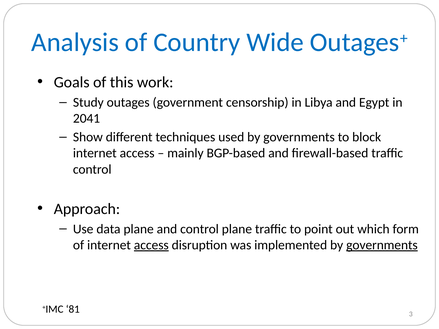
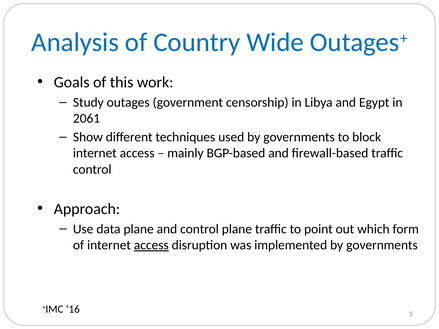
2041: 2041 -> 2061
governments at (382, 245) underline: present -> none
81: 81 -> 16
